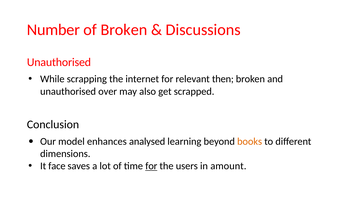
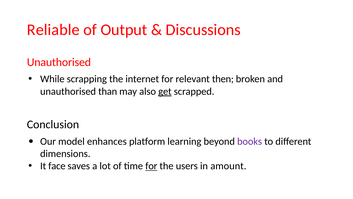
Number: Number -> Reliable
of Broken: Broken -> Output
over: over -> than
get underline: none -> present
analysed: analysed -> platform
books colour: orange -> purple
